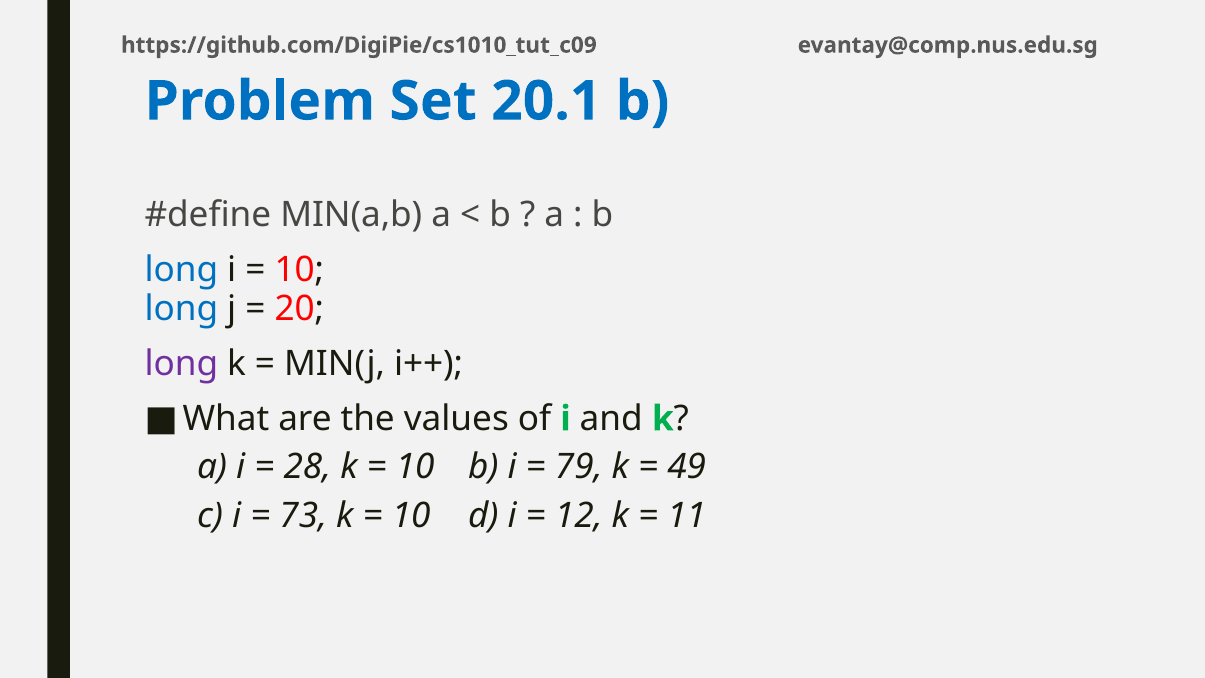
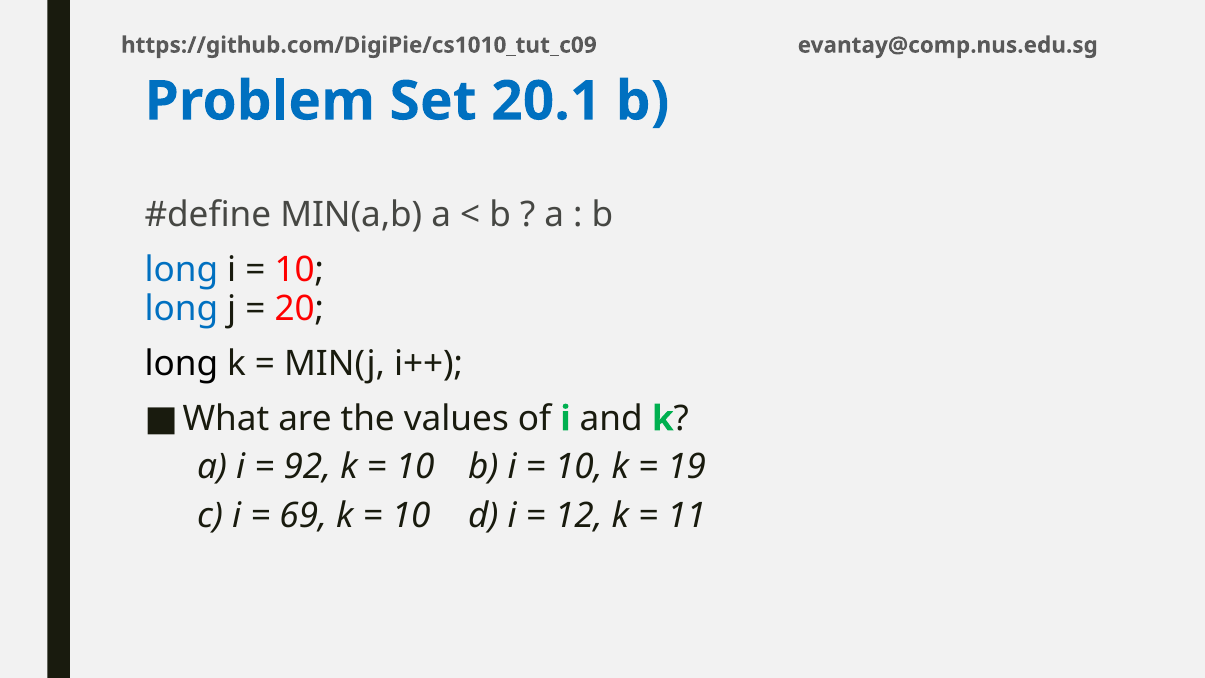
long at (181, 364) colour: purple -> black
28: 28 -> 92
79 at (579, 467): 79 -> 10
49: 49 -> 19
73: 73 -> 69
